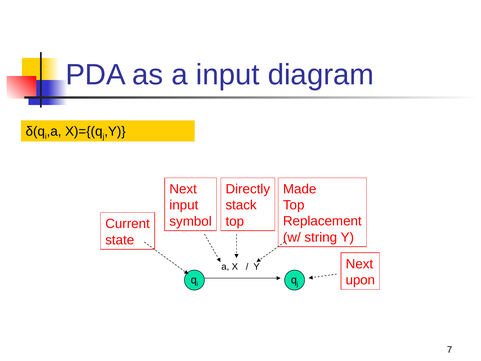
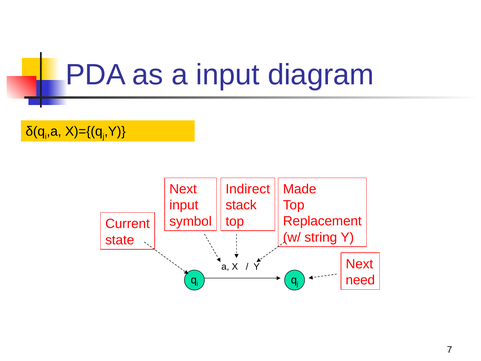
Directly: Directly -> Indirect
upon: upon -> need
